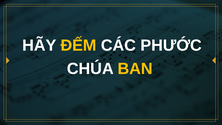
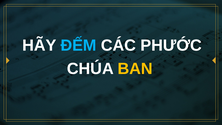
ĐẾM colour: yellow -> light blue
